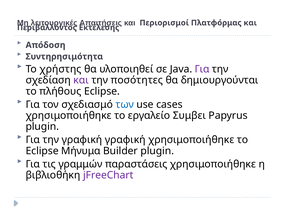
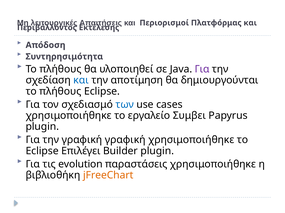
χρήστης at (60, 69): χρήστης -> πλήθους
και at (81, 80) colour: purple -> blue
ποσότητες: ποσότητες -> αποτίμηση
Μήνυμα: Μήνυμα -> Επιλέγει
γραμμών: γραμμών -> evolution
jFreeChart colour: purple -> orange
